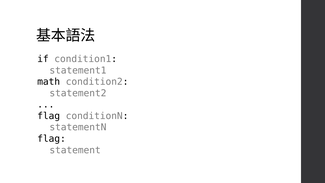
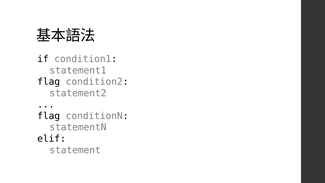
math at (49, 82): math -> flag
flag at (52, 139): flag -> elif
